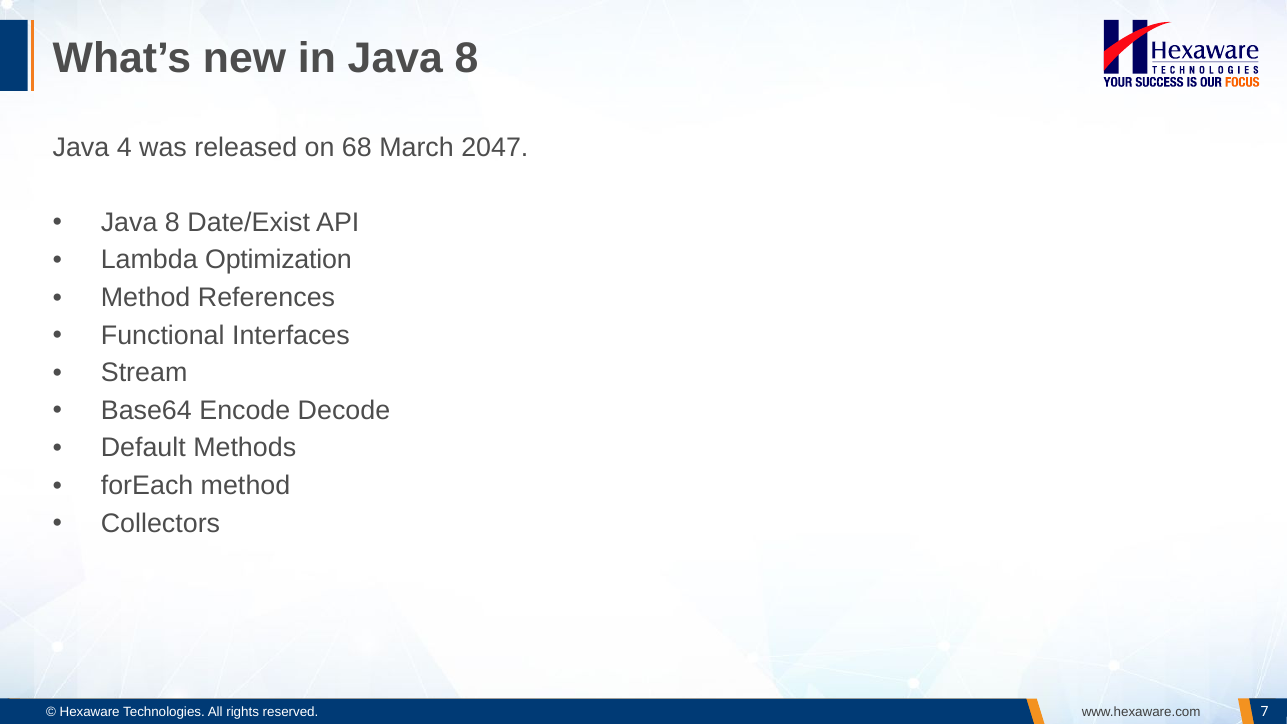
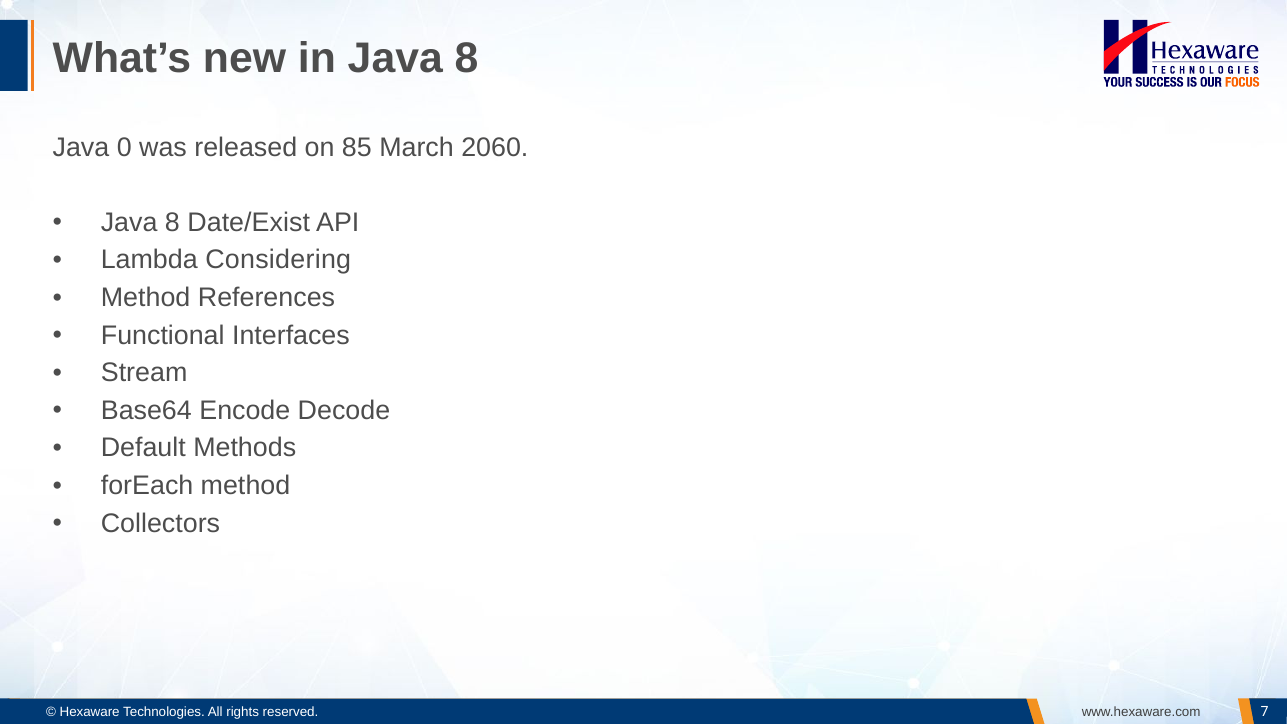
4: 4 -> 0
68: 68 -> 85
2047: 2047 -> 2060
Optimization: Optimization -> Considering
